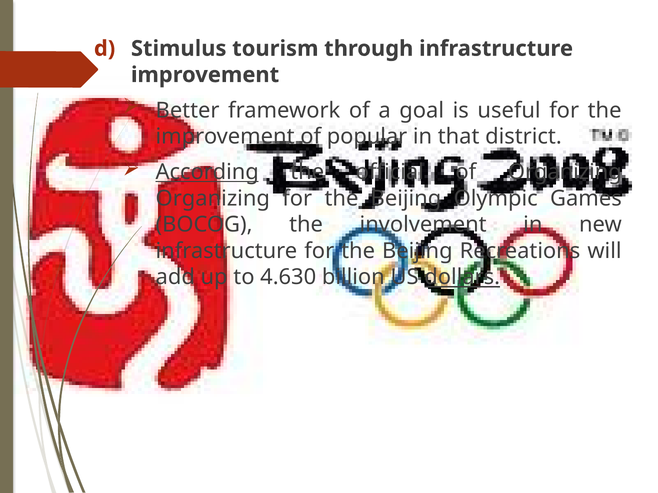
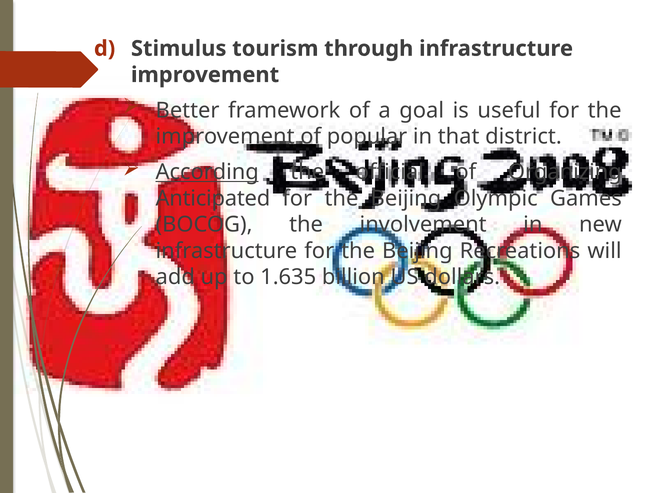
Organizing at (213, 199): Organizing -> Anticipated
4.630: 4.630 -> 1.635
dollars underline: present -> none
